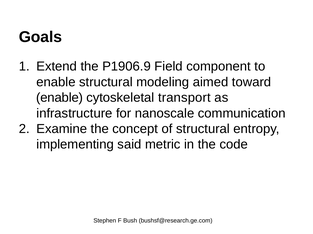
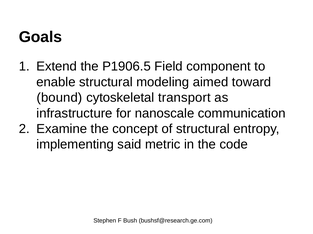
P1906.9: P1906.9 -> P1906.5
enable at (60, 98): enable -> bound
